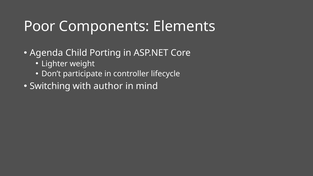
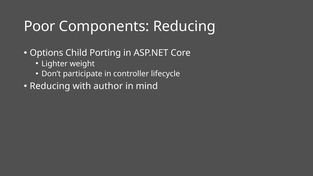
Components Elements: Elements -> Reducing
Agenda: Agenda -> Options
Switching at (50, 86): Switching -> Reducing
